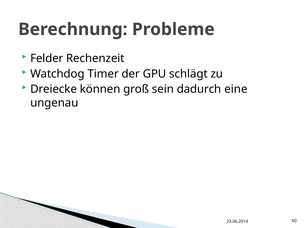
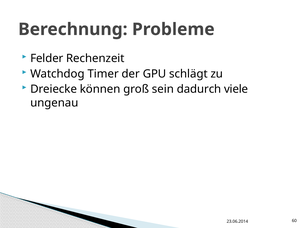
eine: eine -> viele
